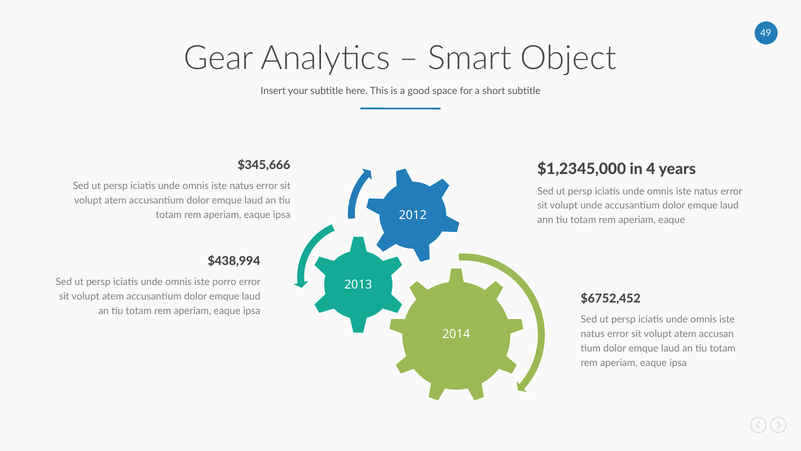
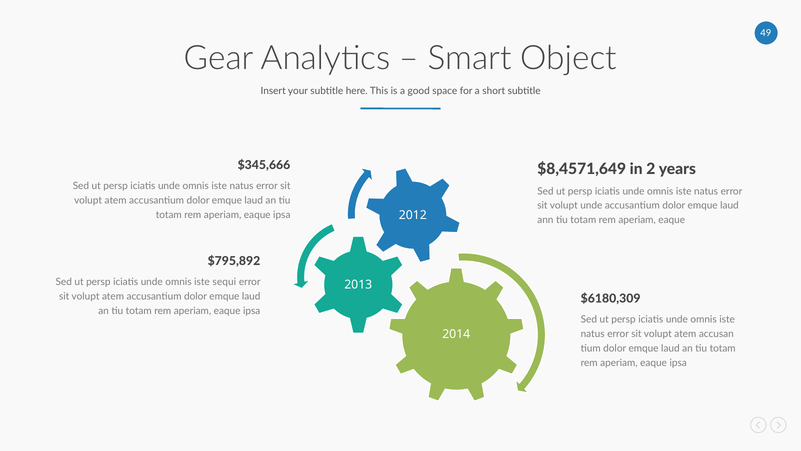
$1,2345,000: $1,2345,000 -> $8,4571,649
4: 4 -> 2
$438,994: $438,994 -> $795,892
porro: porro -> sequi
$6752,452: $6752,452 -> $6180,309
